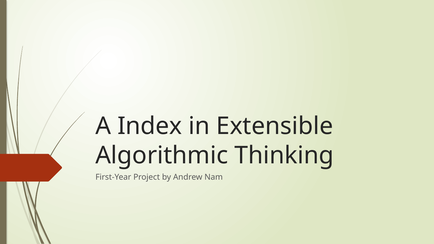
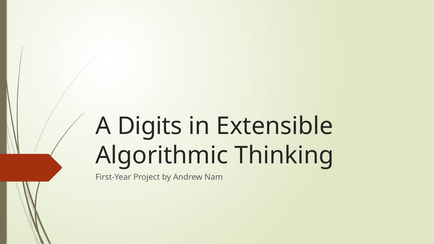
Index: Index -> Digits
